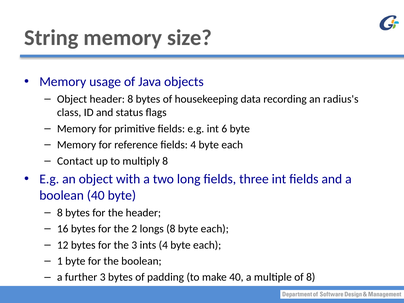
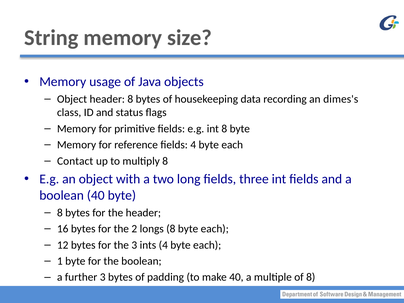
radius's: radius's -> dimes's
int 6: 6 -> 8
